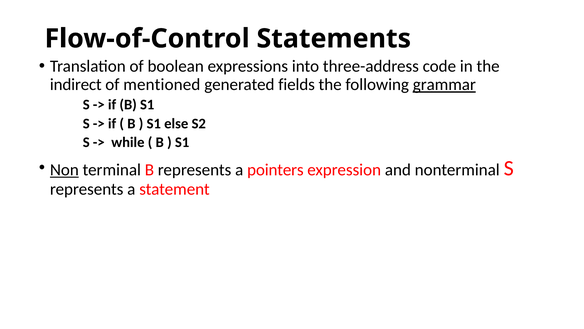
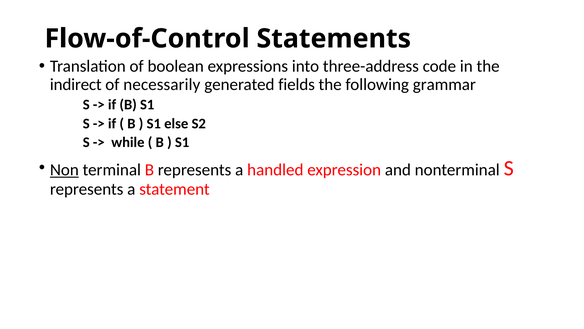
mentioned: mentioned -> necessarily
grammar underline: present -> none
pointers: pointers -> handled
